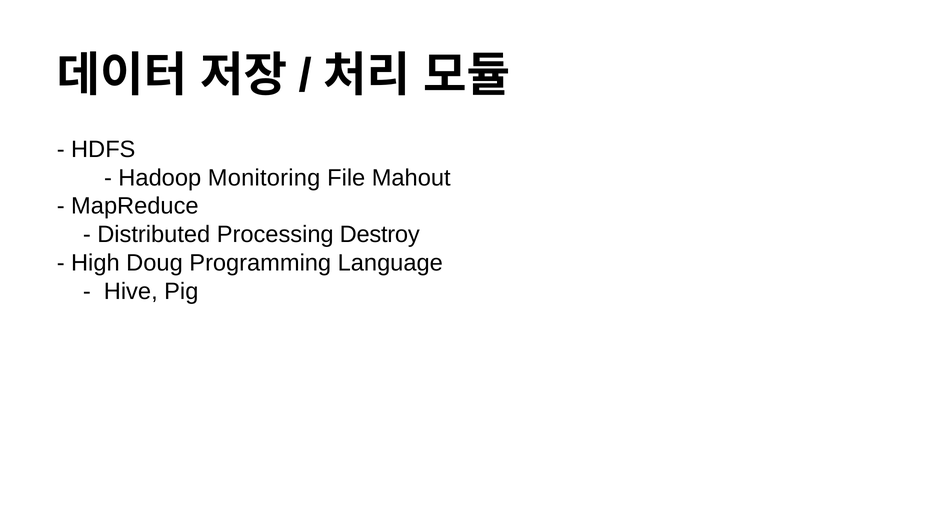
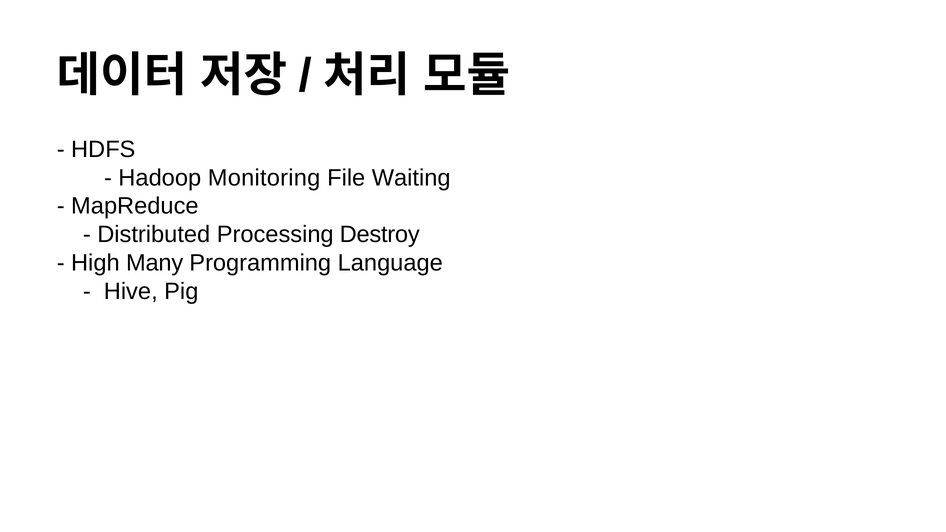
Mahout: Mahout -> Waiting
Doug: Doug -> Many
